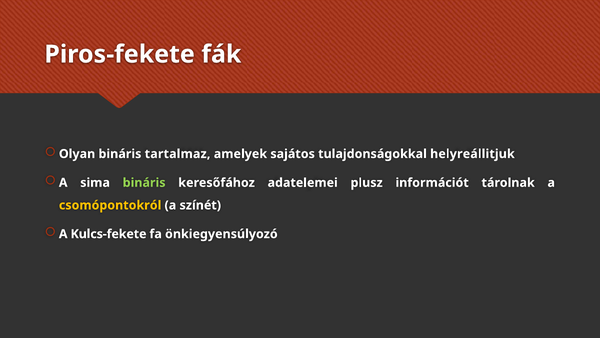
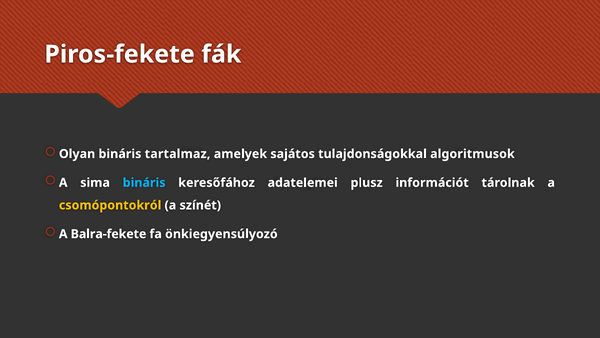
helyreállitjuk: helyreállitjuk -> algoritmusok
bináris at (144, 182) colour: light green -> light blue
Kulcs-fekete: Kulcs-fekete -> Balra-fekete
